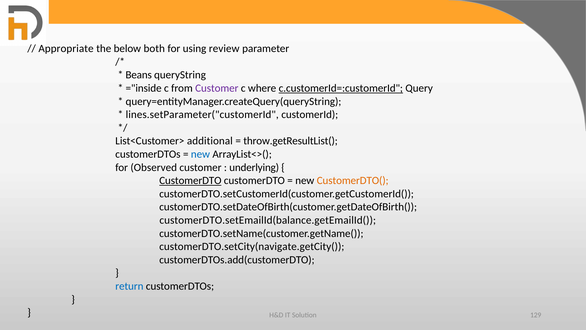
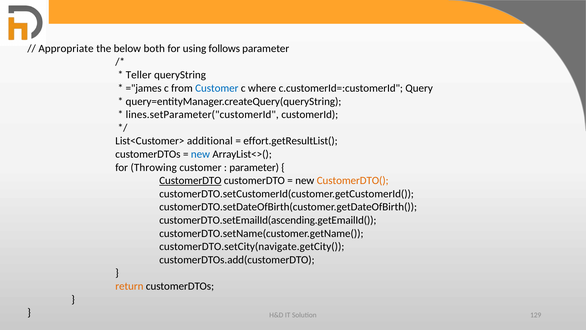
review: review -> follows
Beans: Beans -> Teller
="inside: ="inside -> ="james
Customer at (217, 88) colour: purple -> blue
c.customerId=:customerId underline: present -> none
throw.getResultList(: throw.getResultList( -> effort.getResultList(
Observed: Observed -> Throwing
underlying at (254, 167): underlying -> parameter
customerDTO.setEmailId(balance.getEmailId(: customerDTO.setEmailId(balance.getEmailId( -> customerDTO.setEmailId(ascending.getEmailId(
return colour: blue -> orange
